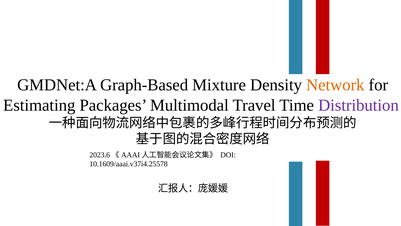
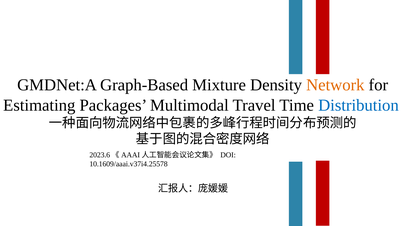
Distribution colour: purple -> blue
